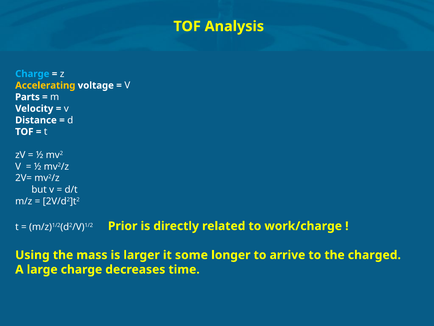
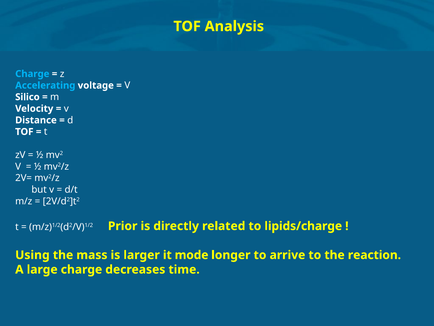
Accelerating colour: yellow -> light blue
Parts: Parts -> Silico
work/charge: work/charge -> lipids/charge
some: some -> mode
charged: charged -> reaction
